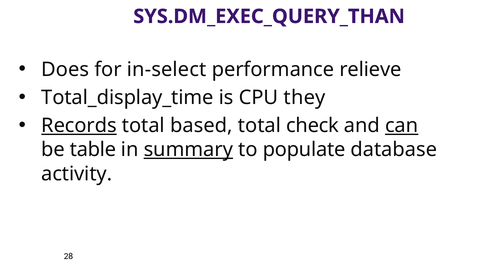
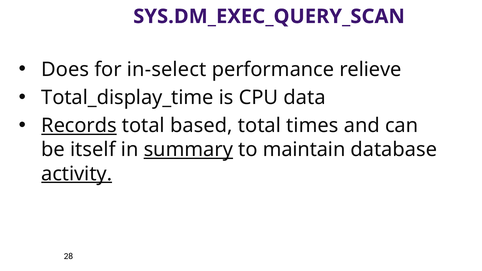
SYS.DM_EXEC_QUERY_THAN: SYS.DM_EXEC_QUERY_THAN -> SYS.DM_EXEC_QUERY_SCAN
they: they -> data
check: check -> times
can underline: present -> none
table: table -> itself
populate: populate -> maintain
activity underline: none -> present
